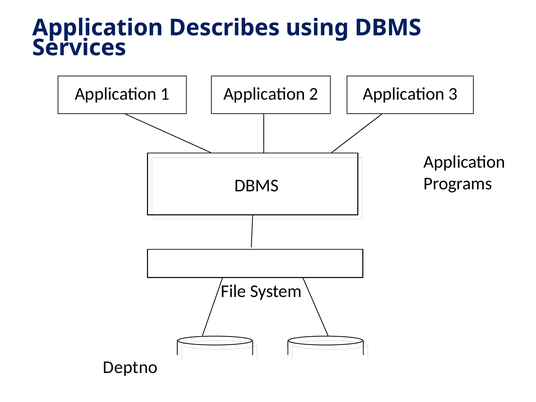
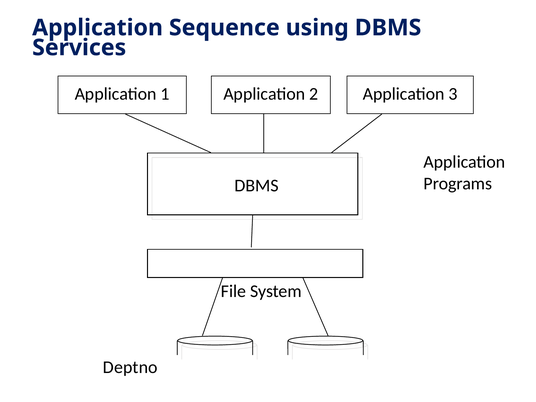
Describes: Describes -> Sequence
